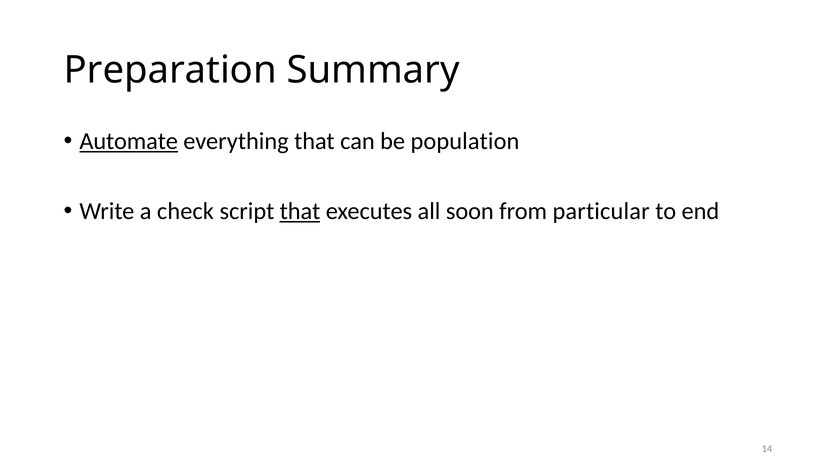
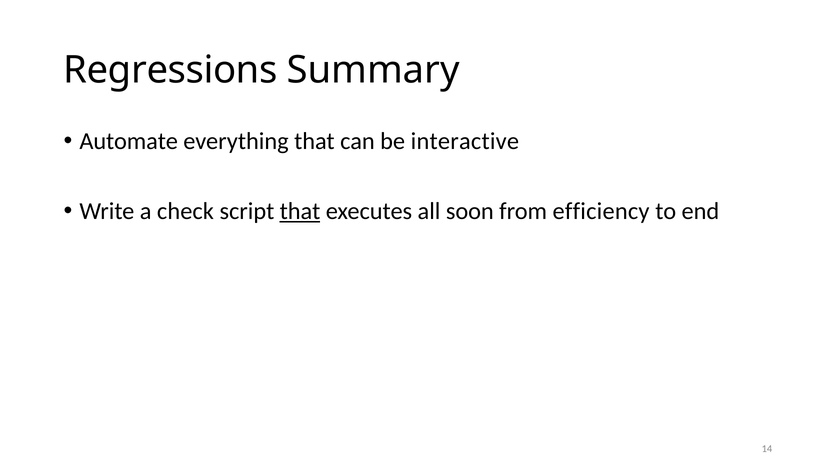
Preparation: Preparation -> Regressions
Automate underline: present -> none
population: population -> interactive
particular: particular -> efficiency
